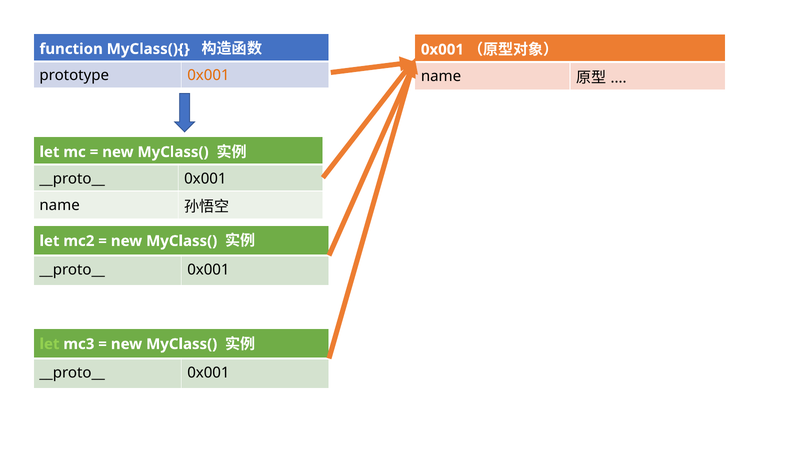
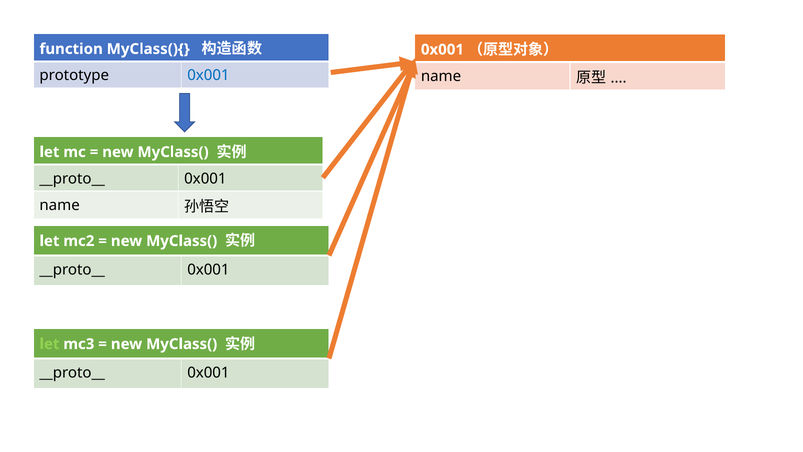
0x001 at (208, 75) colour: orange -> blue
